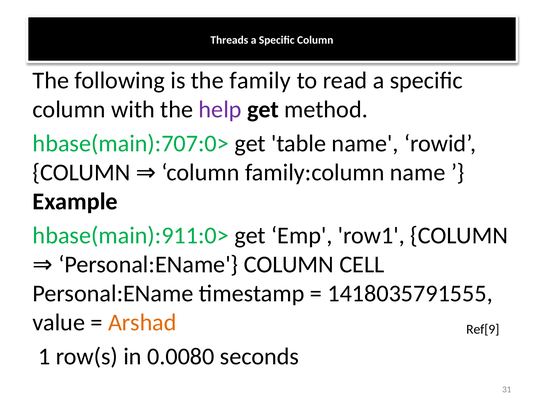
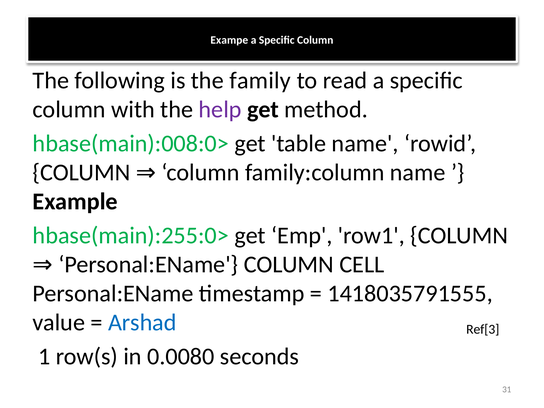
Threads: Threads -> Exampe
hbase(main):707:0>: hbase(main):707:0> -> hbase(main):008:0>
hbase(main):911:0>: hbase(main):911:0> -> hbase(main):255:0>
Arshad colour: orange -> blue
Ref[9: Ref[9 -> Ref[3
